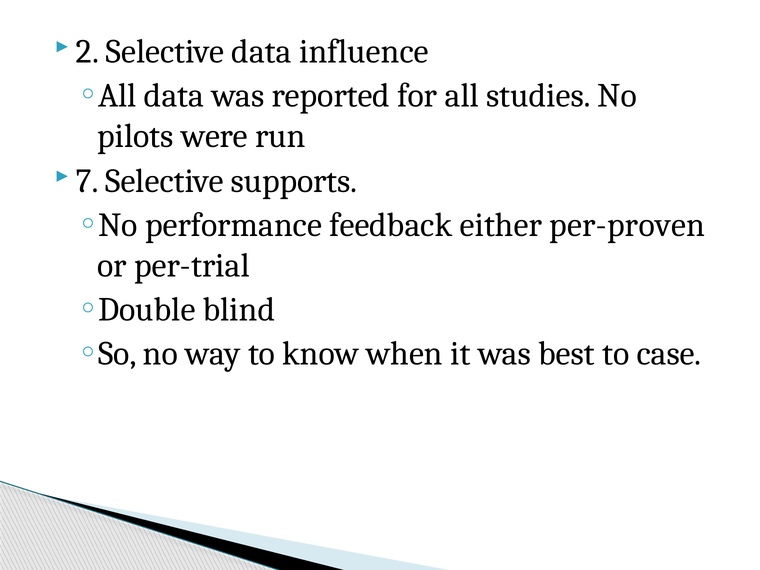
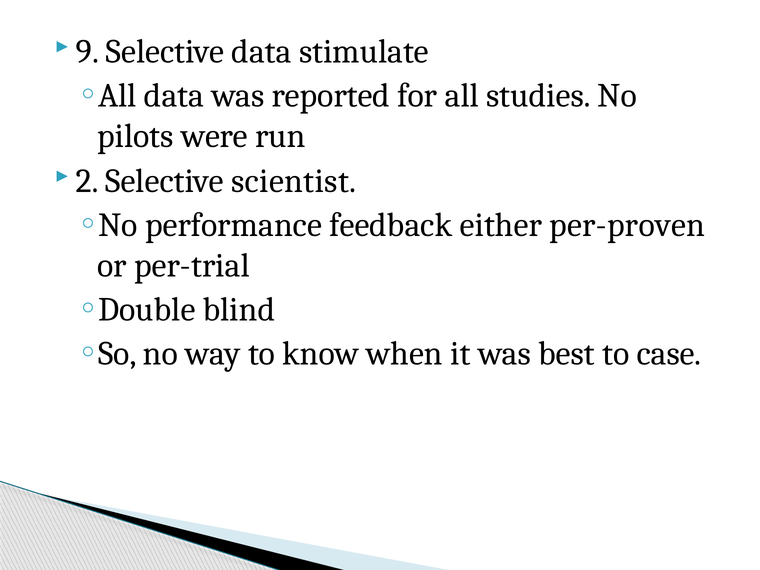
2: 2 -> 9
influence: influence -> stimulate
7: 7 -> 2
supports: supports -> scientist
